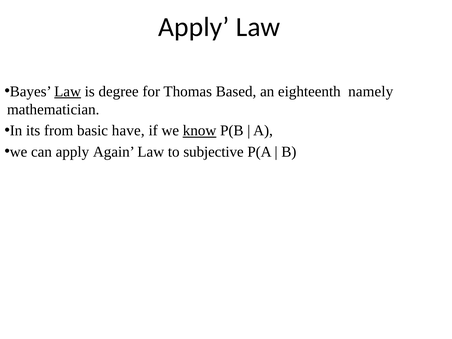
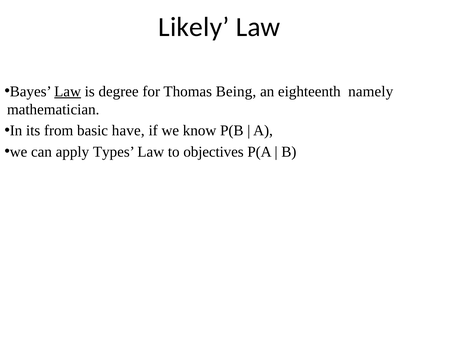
Apply at (194, 27): Apply -> Likely
Based: Based -> Being
know underline: present -> none
Again: Again -> Types
subjective: subjective -> objectives
